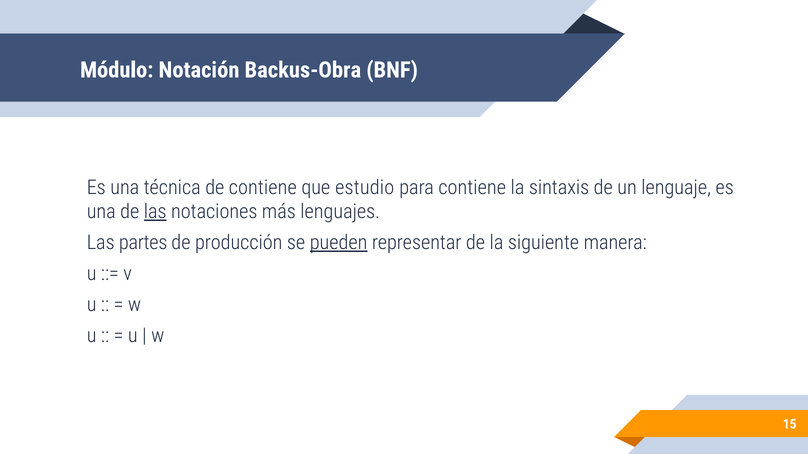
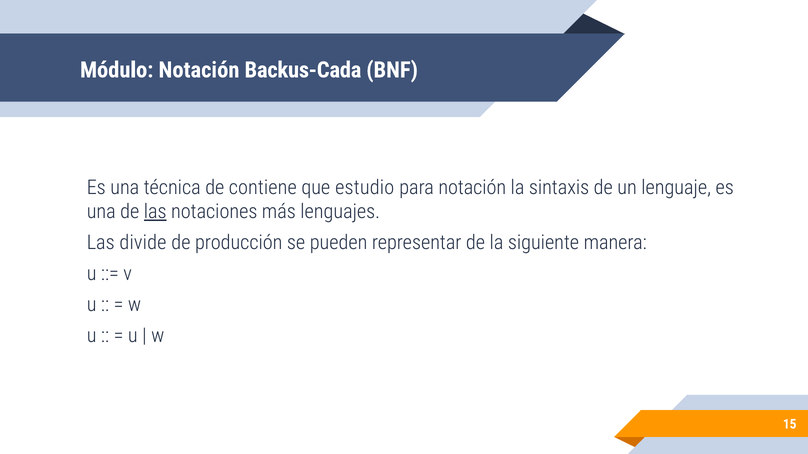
Backus-Obra: Backus-Obra -> Backus-Cada
para contiene: contiene -> notación
partes: partes -> divide
pueden underline: present -> none
